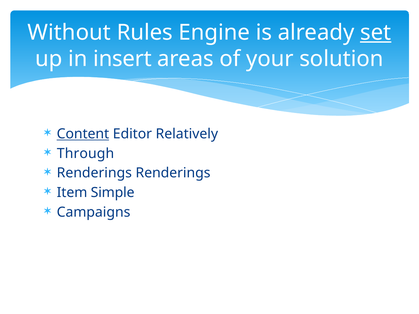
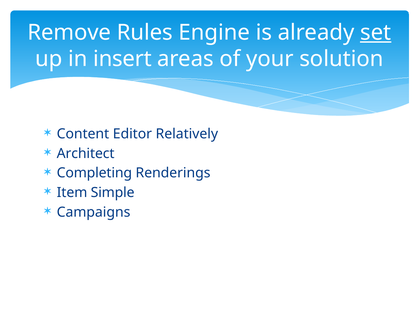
Without: Without -> Remove
Content underline: present -> none
Through: Through -> Architect
Renderings at (94, 173): Renderings -> Completing
